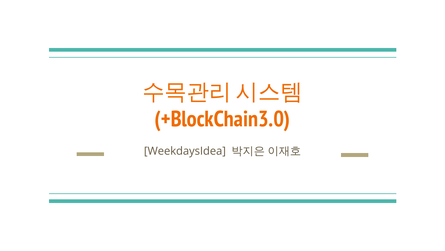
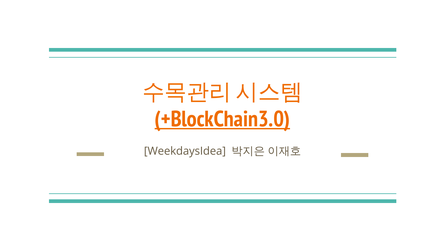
+BlockChain3.0 underline: none -> present
